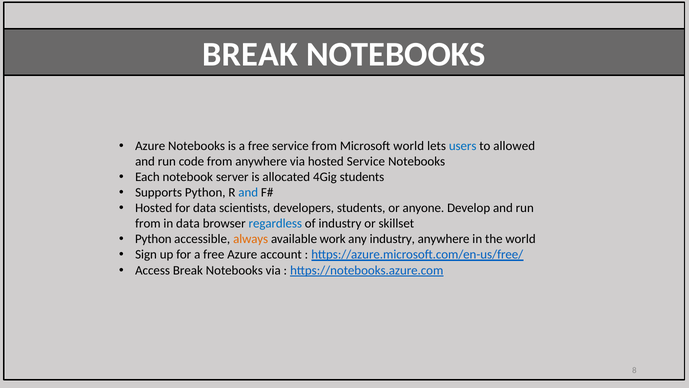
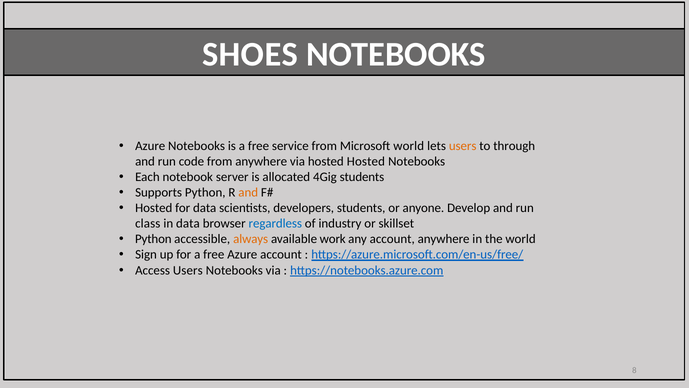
BREAK at (250, 54): BREAK -> SHOES
users at (463, 146) colour: blue -> orange
allowed: allowed -> through
hosted Service: Service -> Hosted
and at (248, 192) colour: blue -> orange
from at (148, 223): from -> class
any industry: industry -> account
Access Break: Break -> Users
